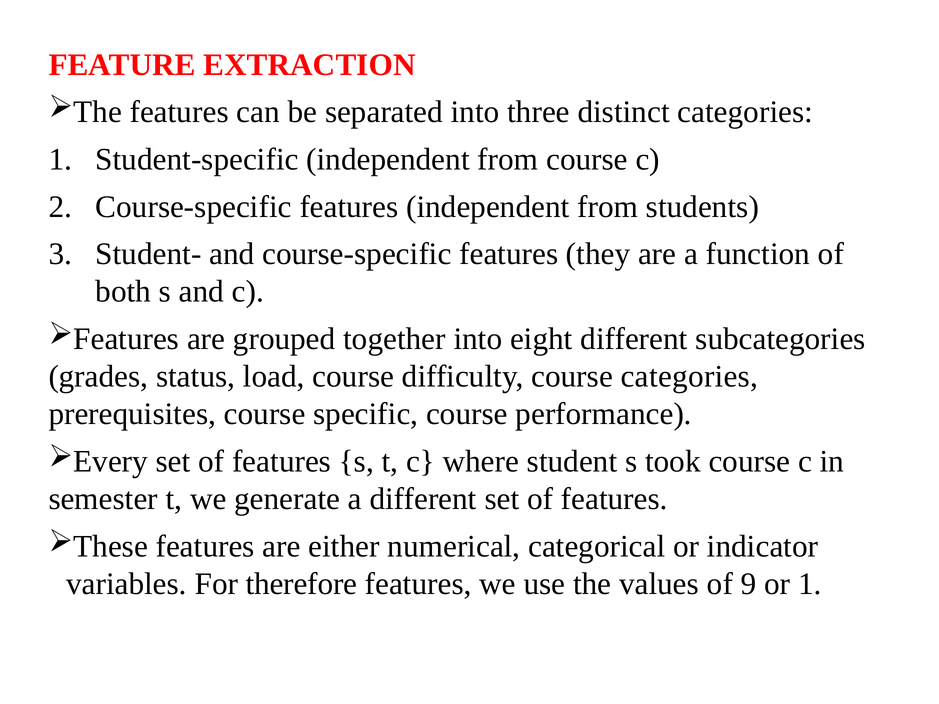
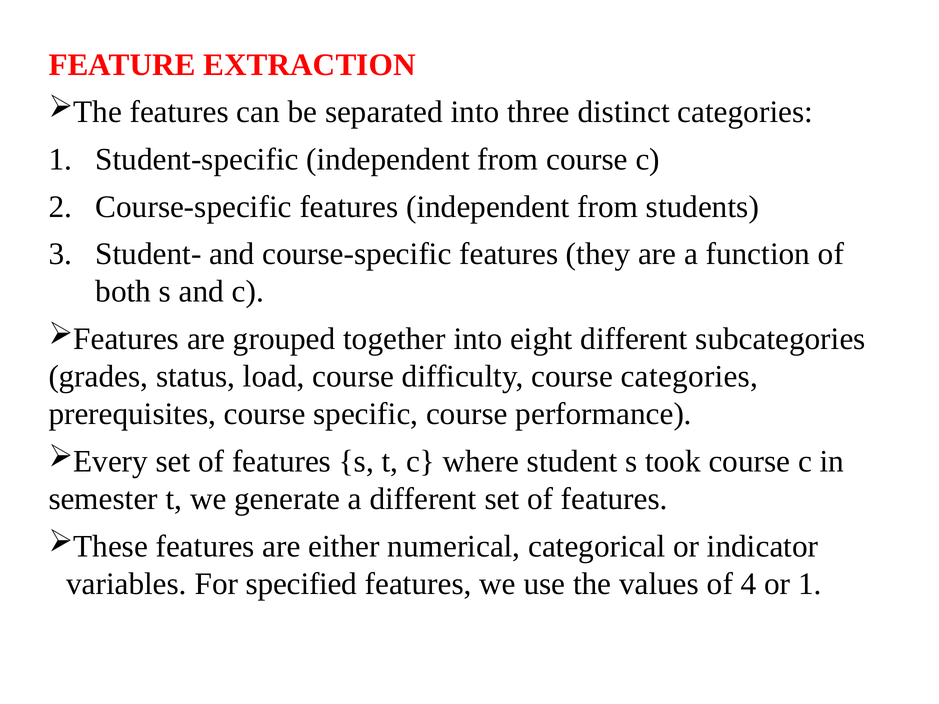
therefore: therefore -> specified
9: 9 -> 4
